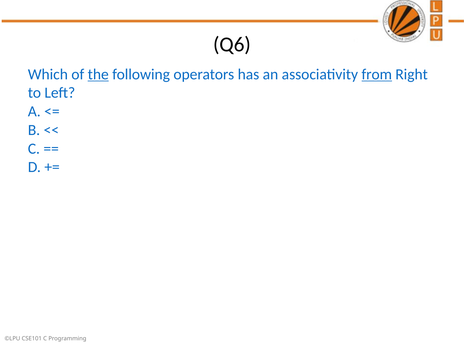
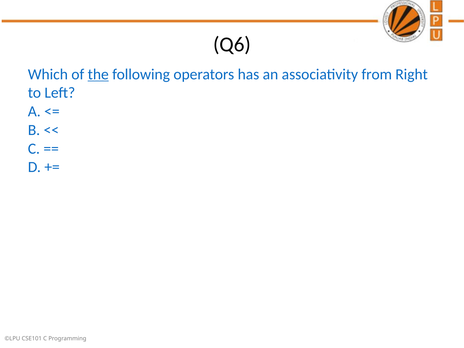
from underline: present -> none
